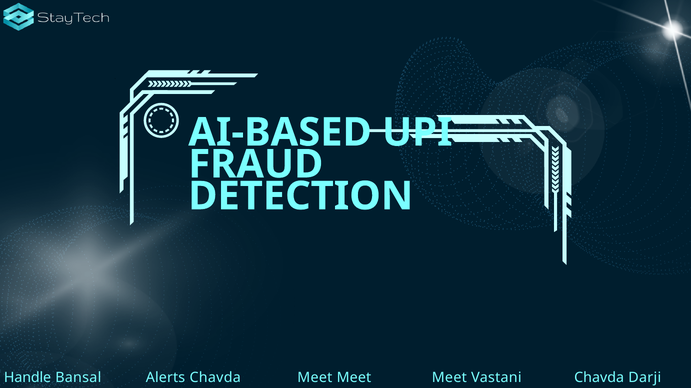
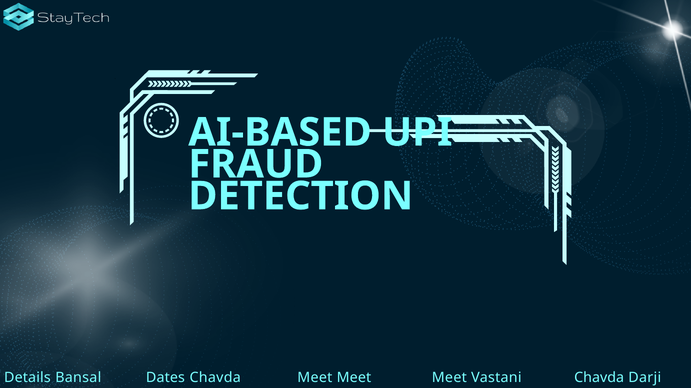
Handle: Handle -> Details
Alerts: Alerts -> Dates
